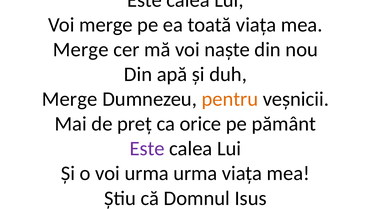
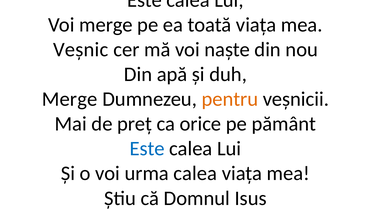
Merge at (81, 50): Merge -> Veșnic
Este at (147, 148) colour: purple -> blue
urma urma: urma -> calea
